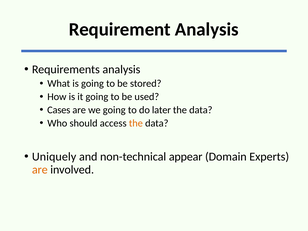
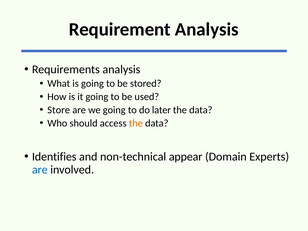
Cases: Cases -> Store
Uniquely: Uniquely -> Identifies
are at (40, 170) colour: orange -> blue
